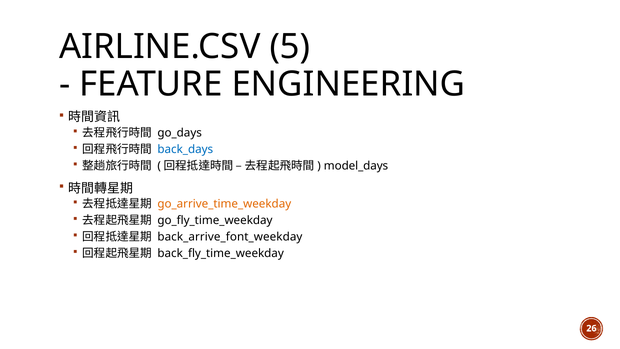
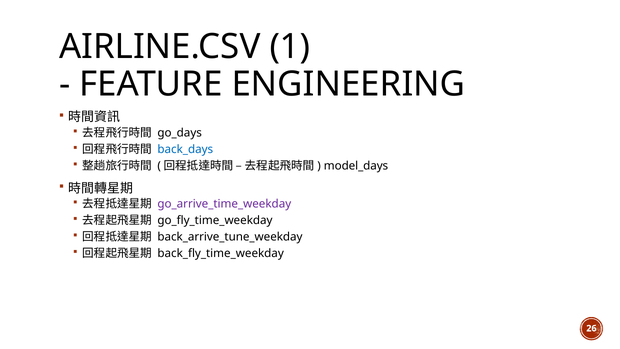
5: 5 -> 1
go_arrive_time_weekday colour: orange -> purple
back_arrive_font_weekday: back_arrive_font_weekday -> back_arrive_tune_weekday
